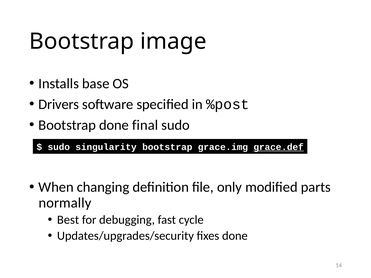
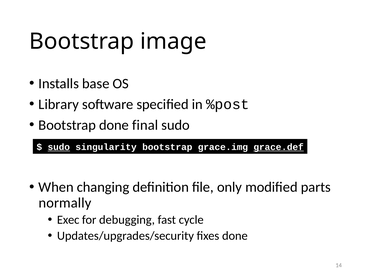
Drivers: Drivers -> Library
sudo at (59, 147) underline: none -> present
Best: Best -> Exec
